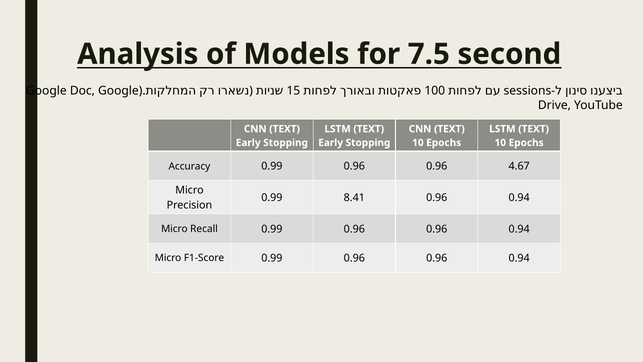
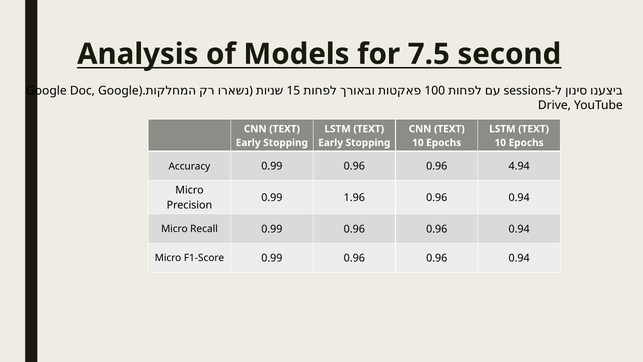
4.67: 4.67 -> 4.94
8.41: 8.41 -> 1.96
